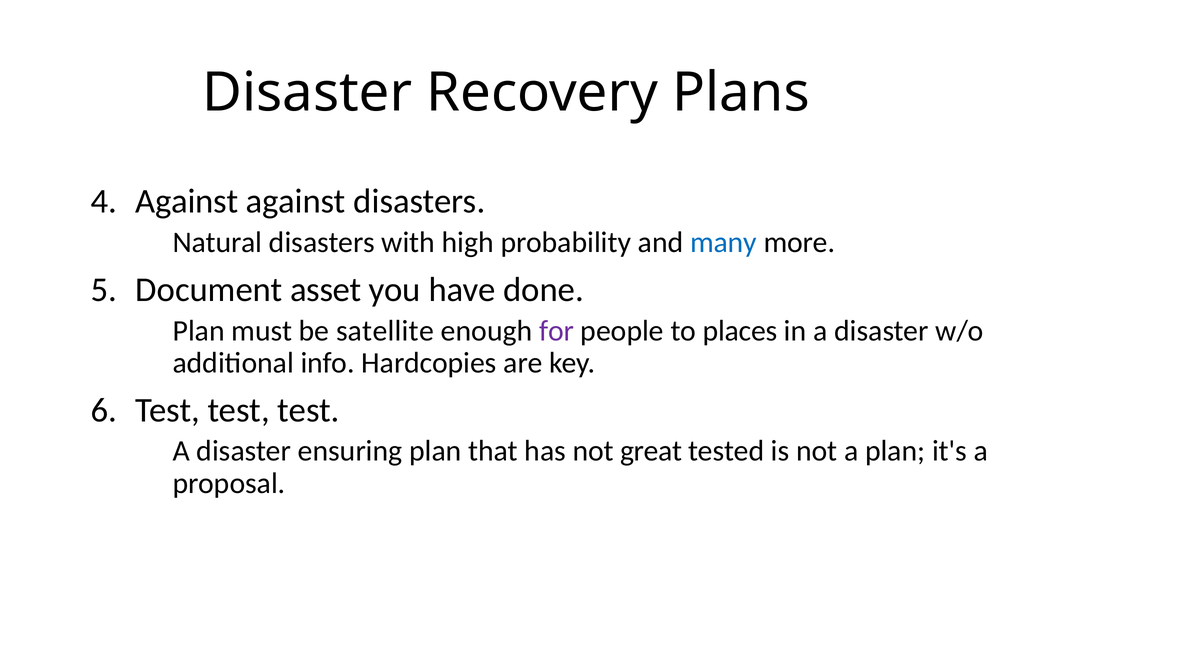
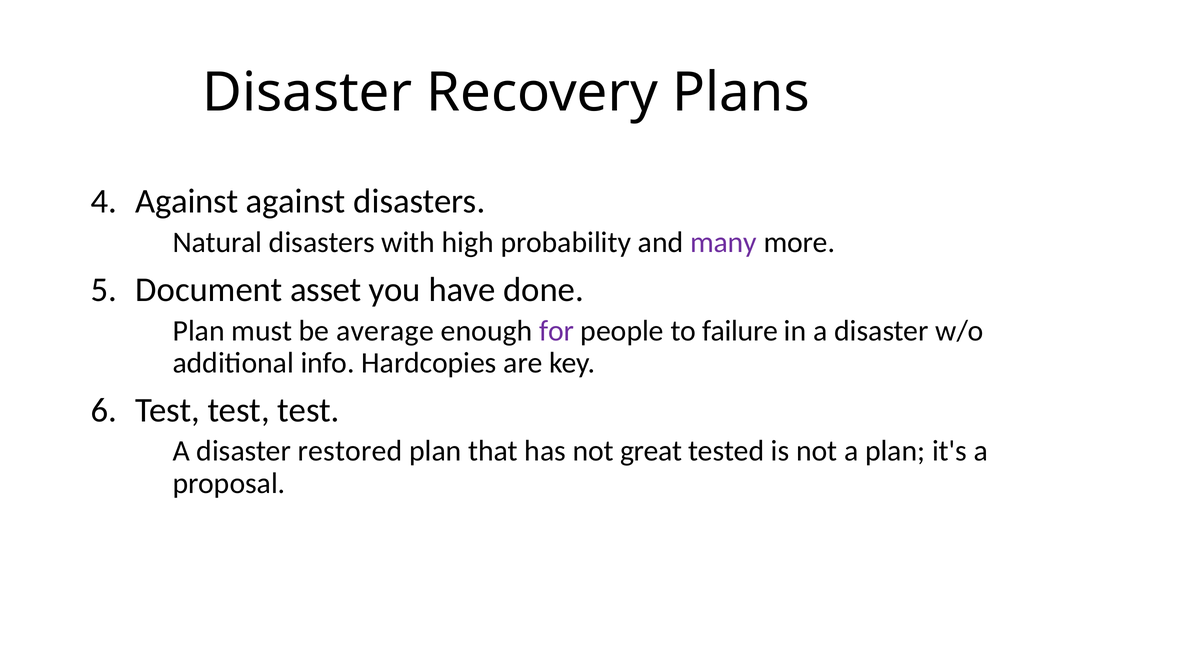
many colour: blue -> purple
satellite: satellite -> average
places: places -> failure
ensuring: ensuring -> restored
